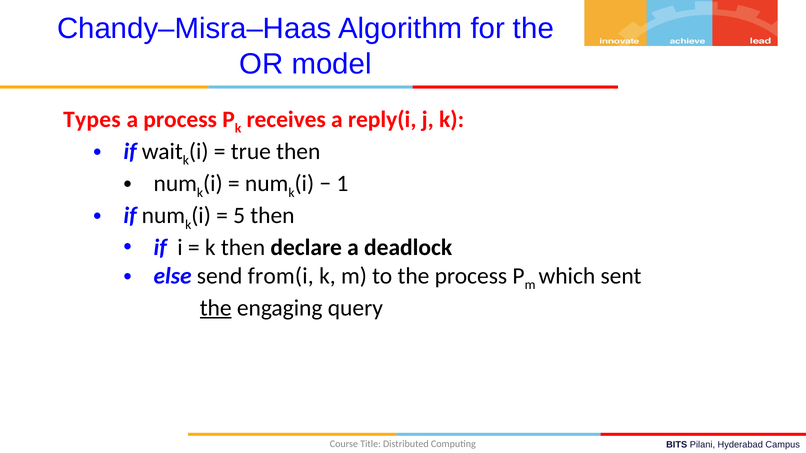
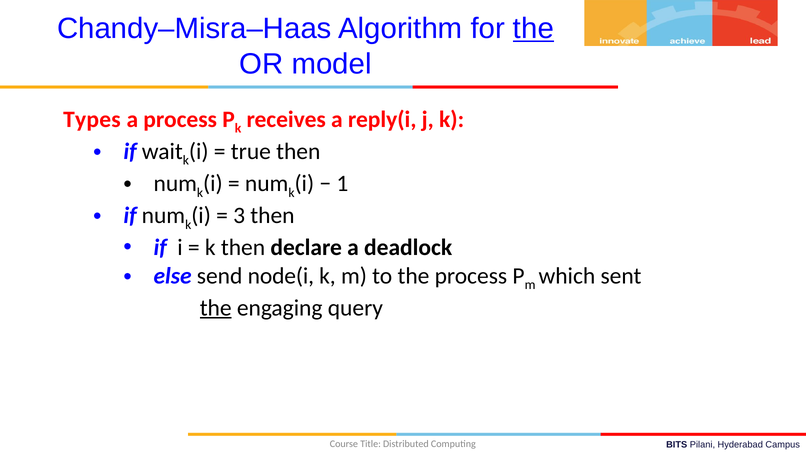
the at (533, 29) underline: none -> present
5: 5 -> 3
from(i: from(i -> node(i
